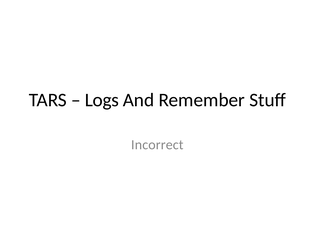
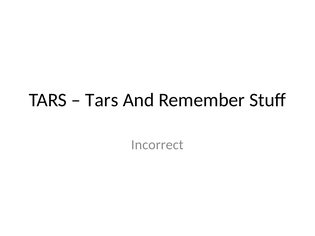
Logs at (102, 100): Logs -> Tars
